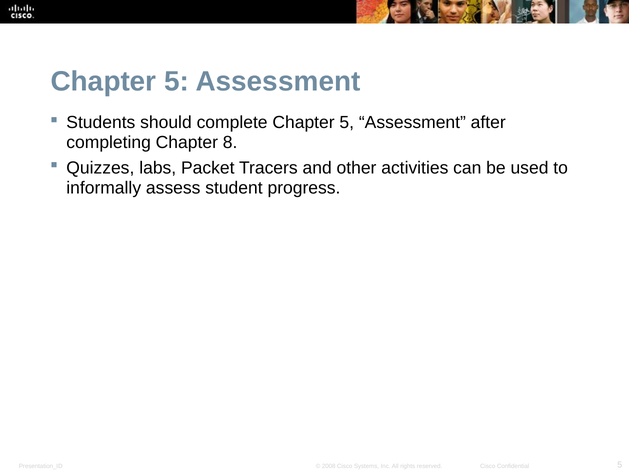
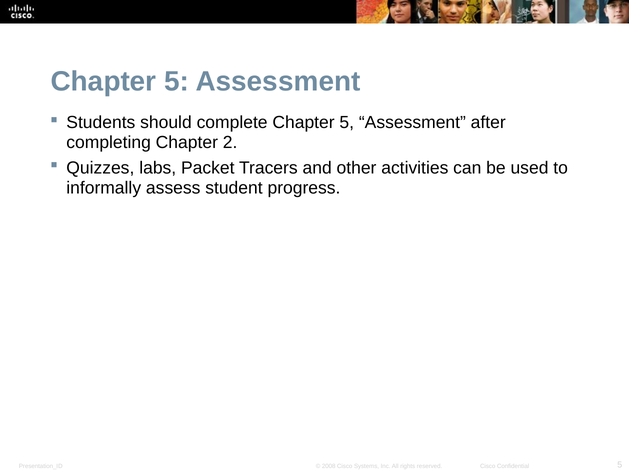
8: 8 -> 2
